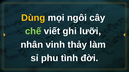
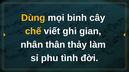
ngôi: ngôi -> binh
chế colour: light green -> yellow
lưỡi: lưỡi -> gian
vinh: vinh -> thân
